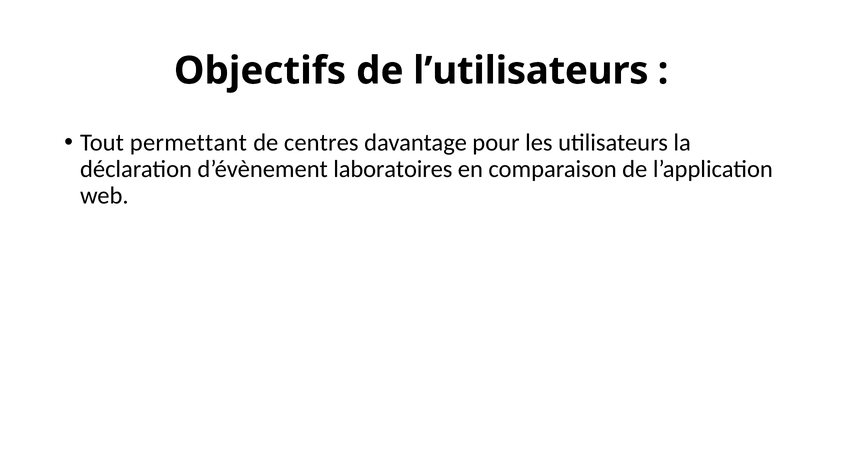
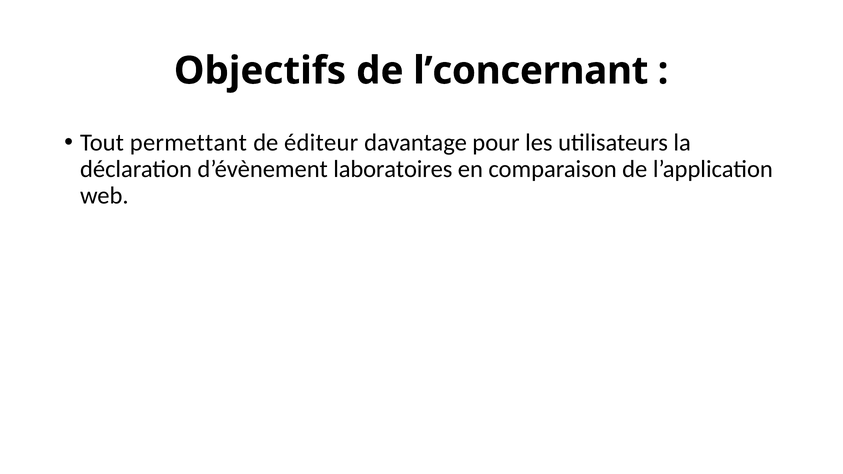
l’utilisateurs: l’utilisateurs -> l’concernant
centres: centres -> éditeur
